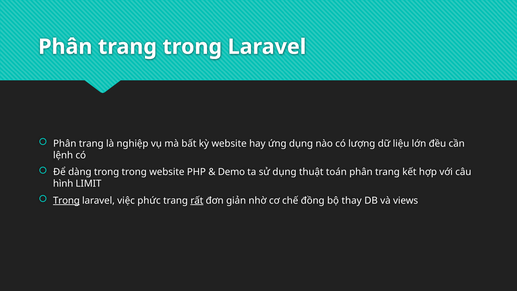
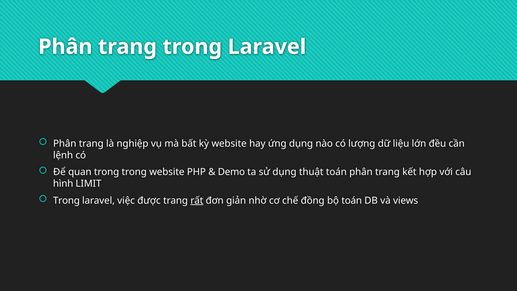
dàng: dàng -> quan
Trong at (66, 200) underline: present -> none
phức: phức -> được
bộ thay: thay -> toán
